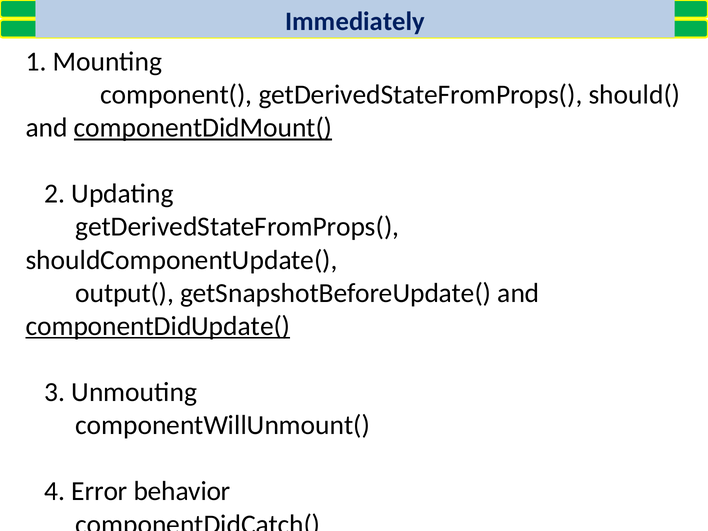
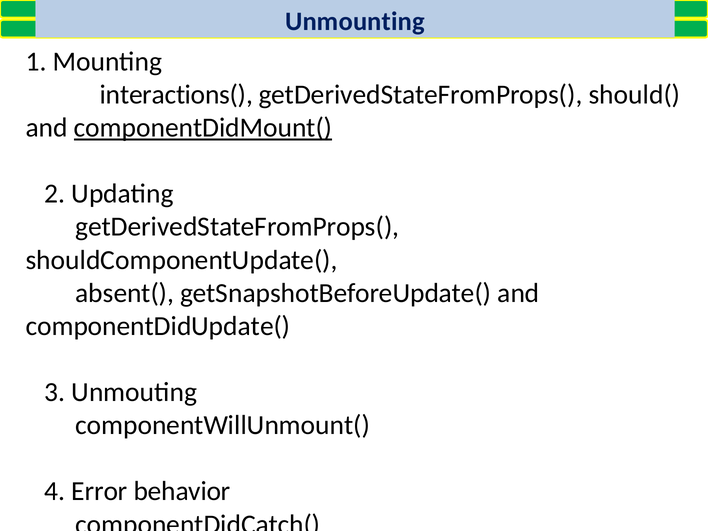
Immediately: Immediately -> Unmounting
component(: component( -> interactions(
output(: output( -> absent(
componentDidUpdate( underline: present -> none
